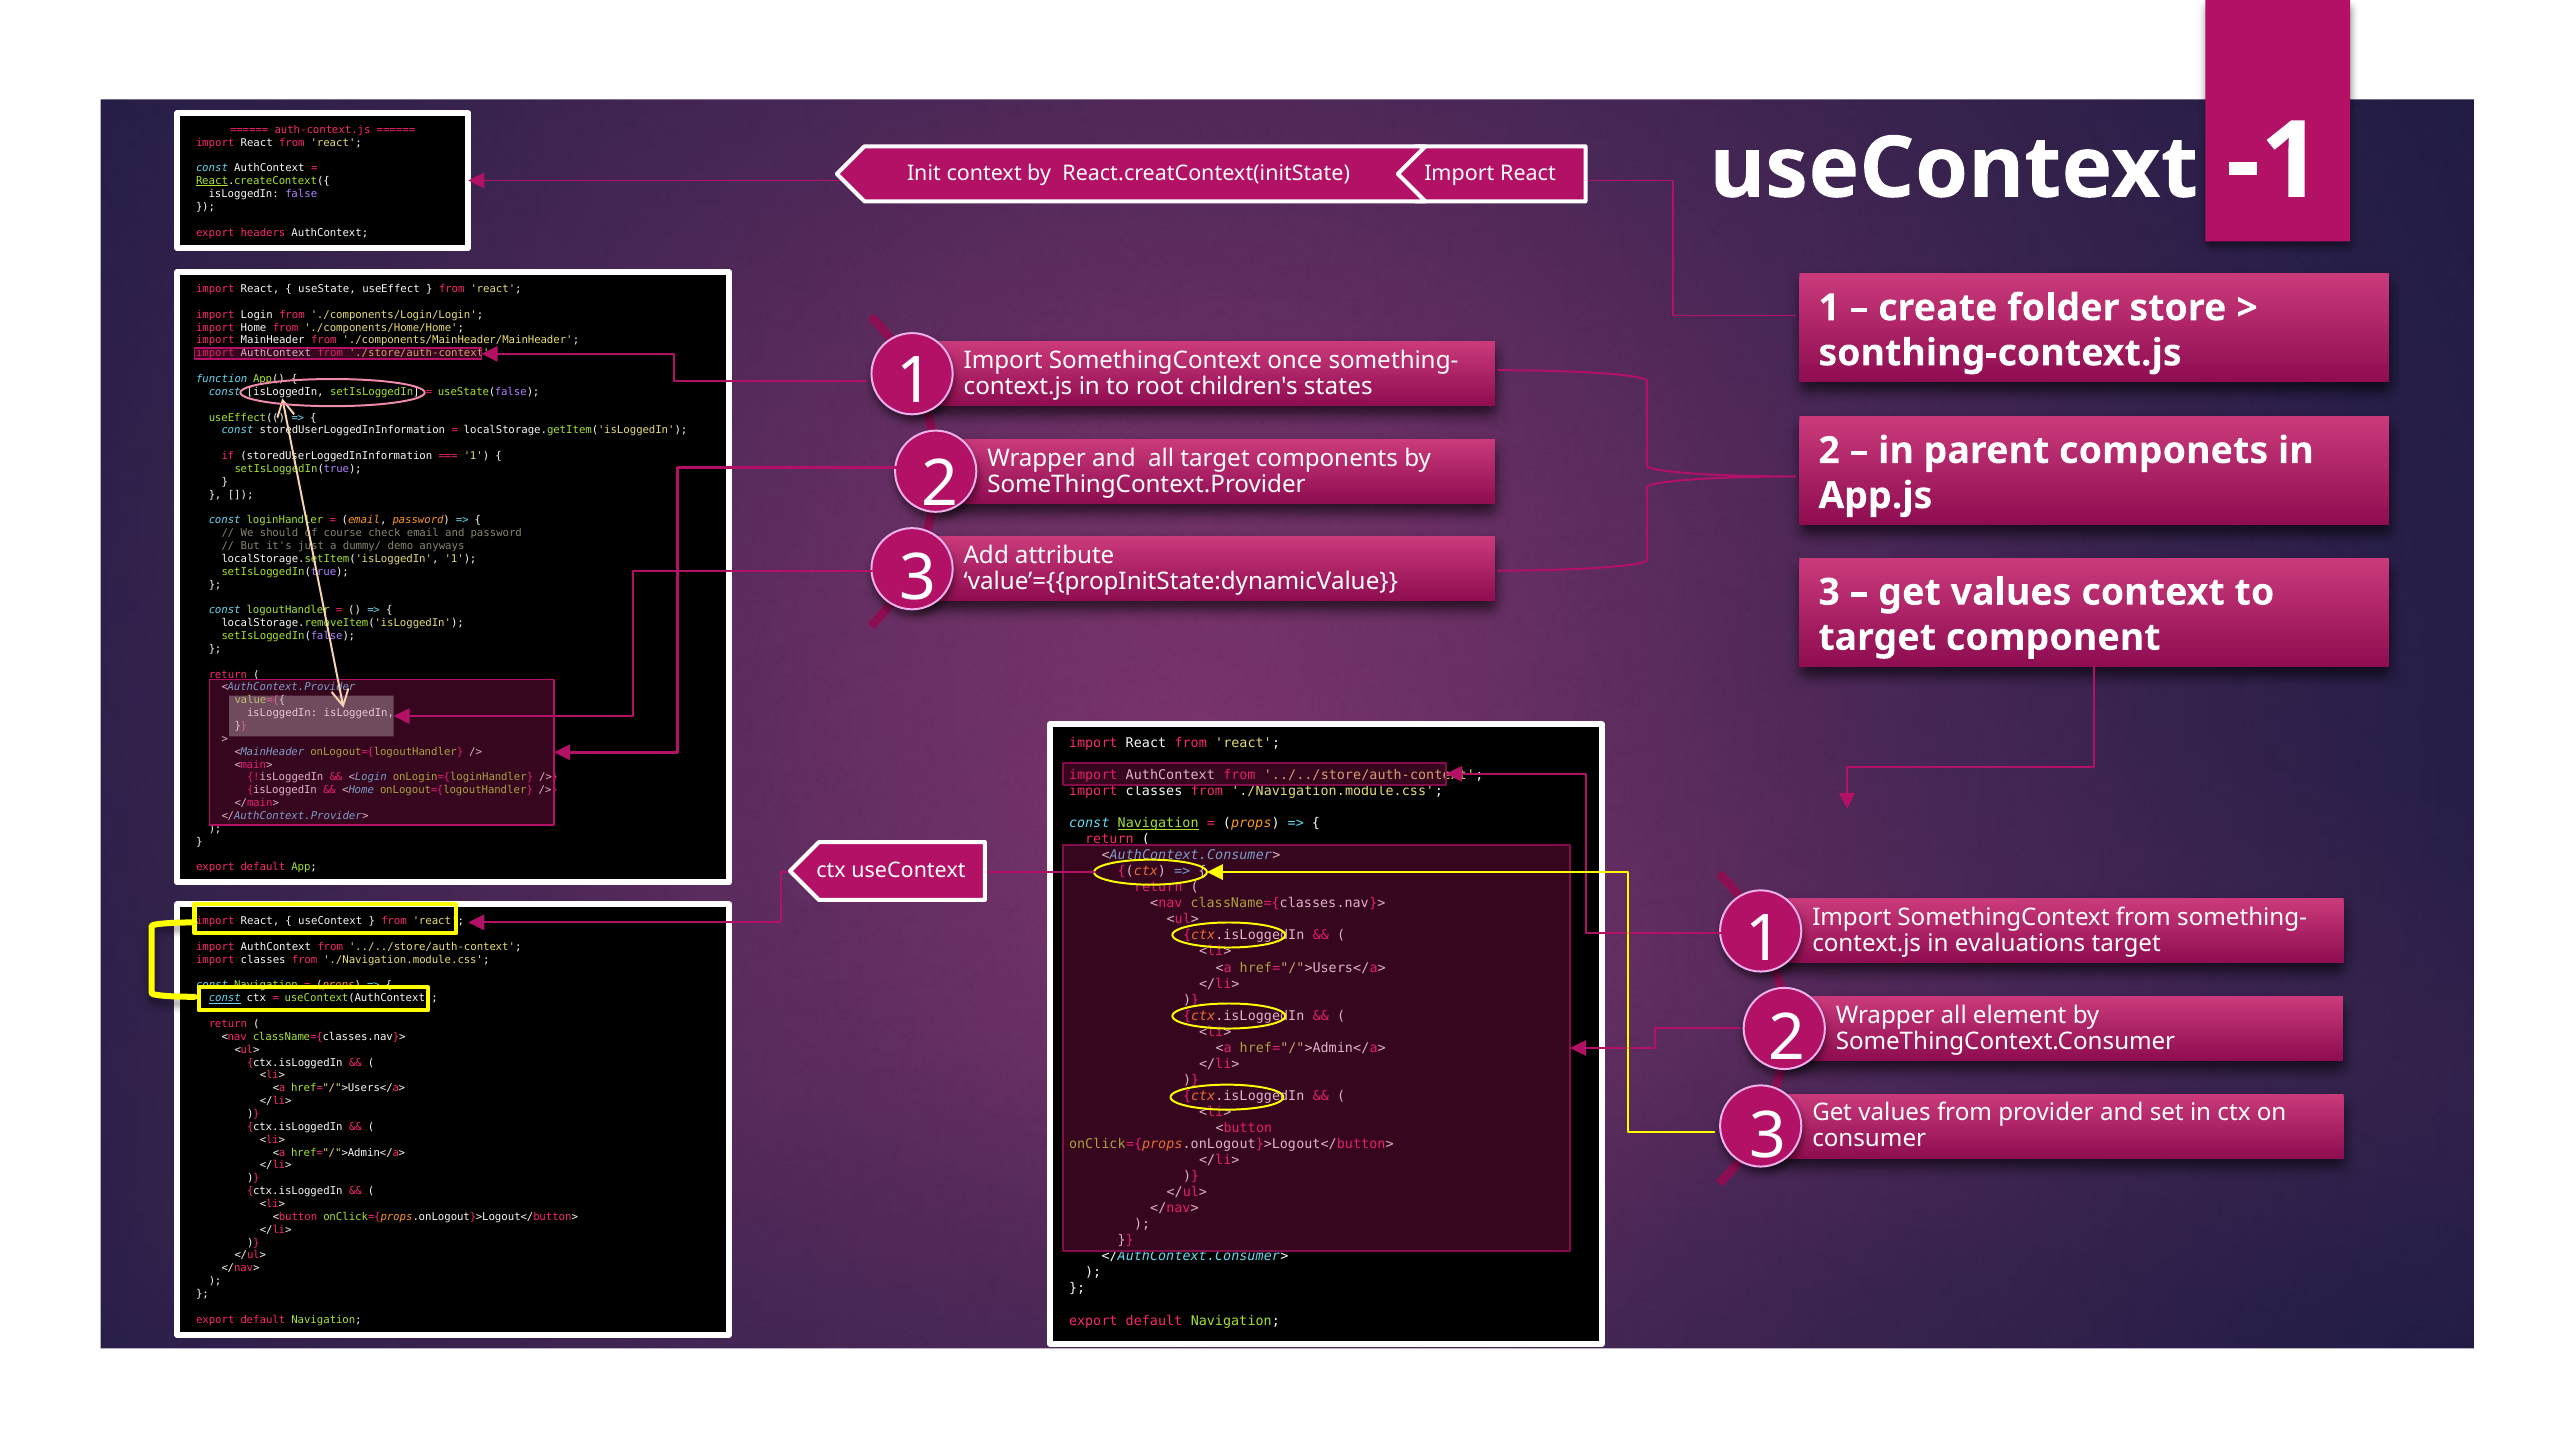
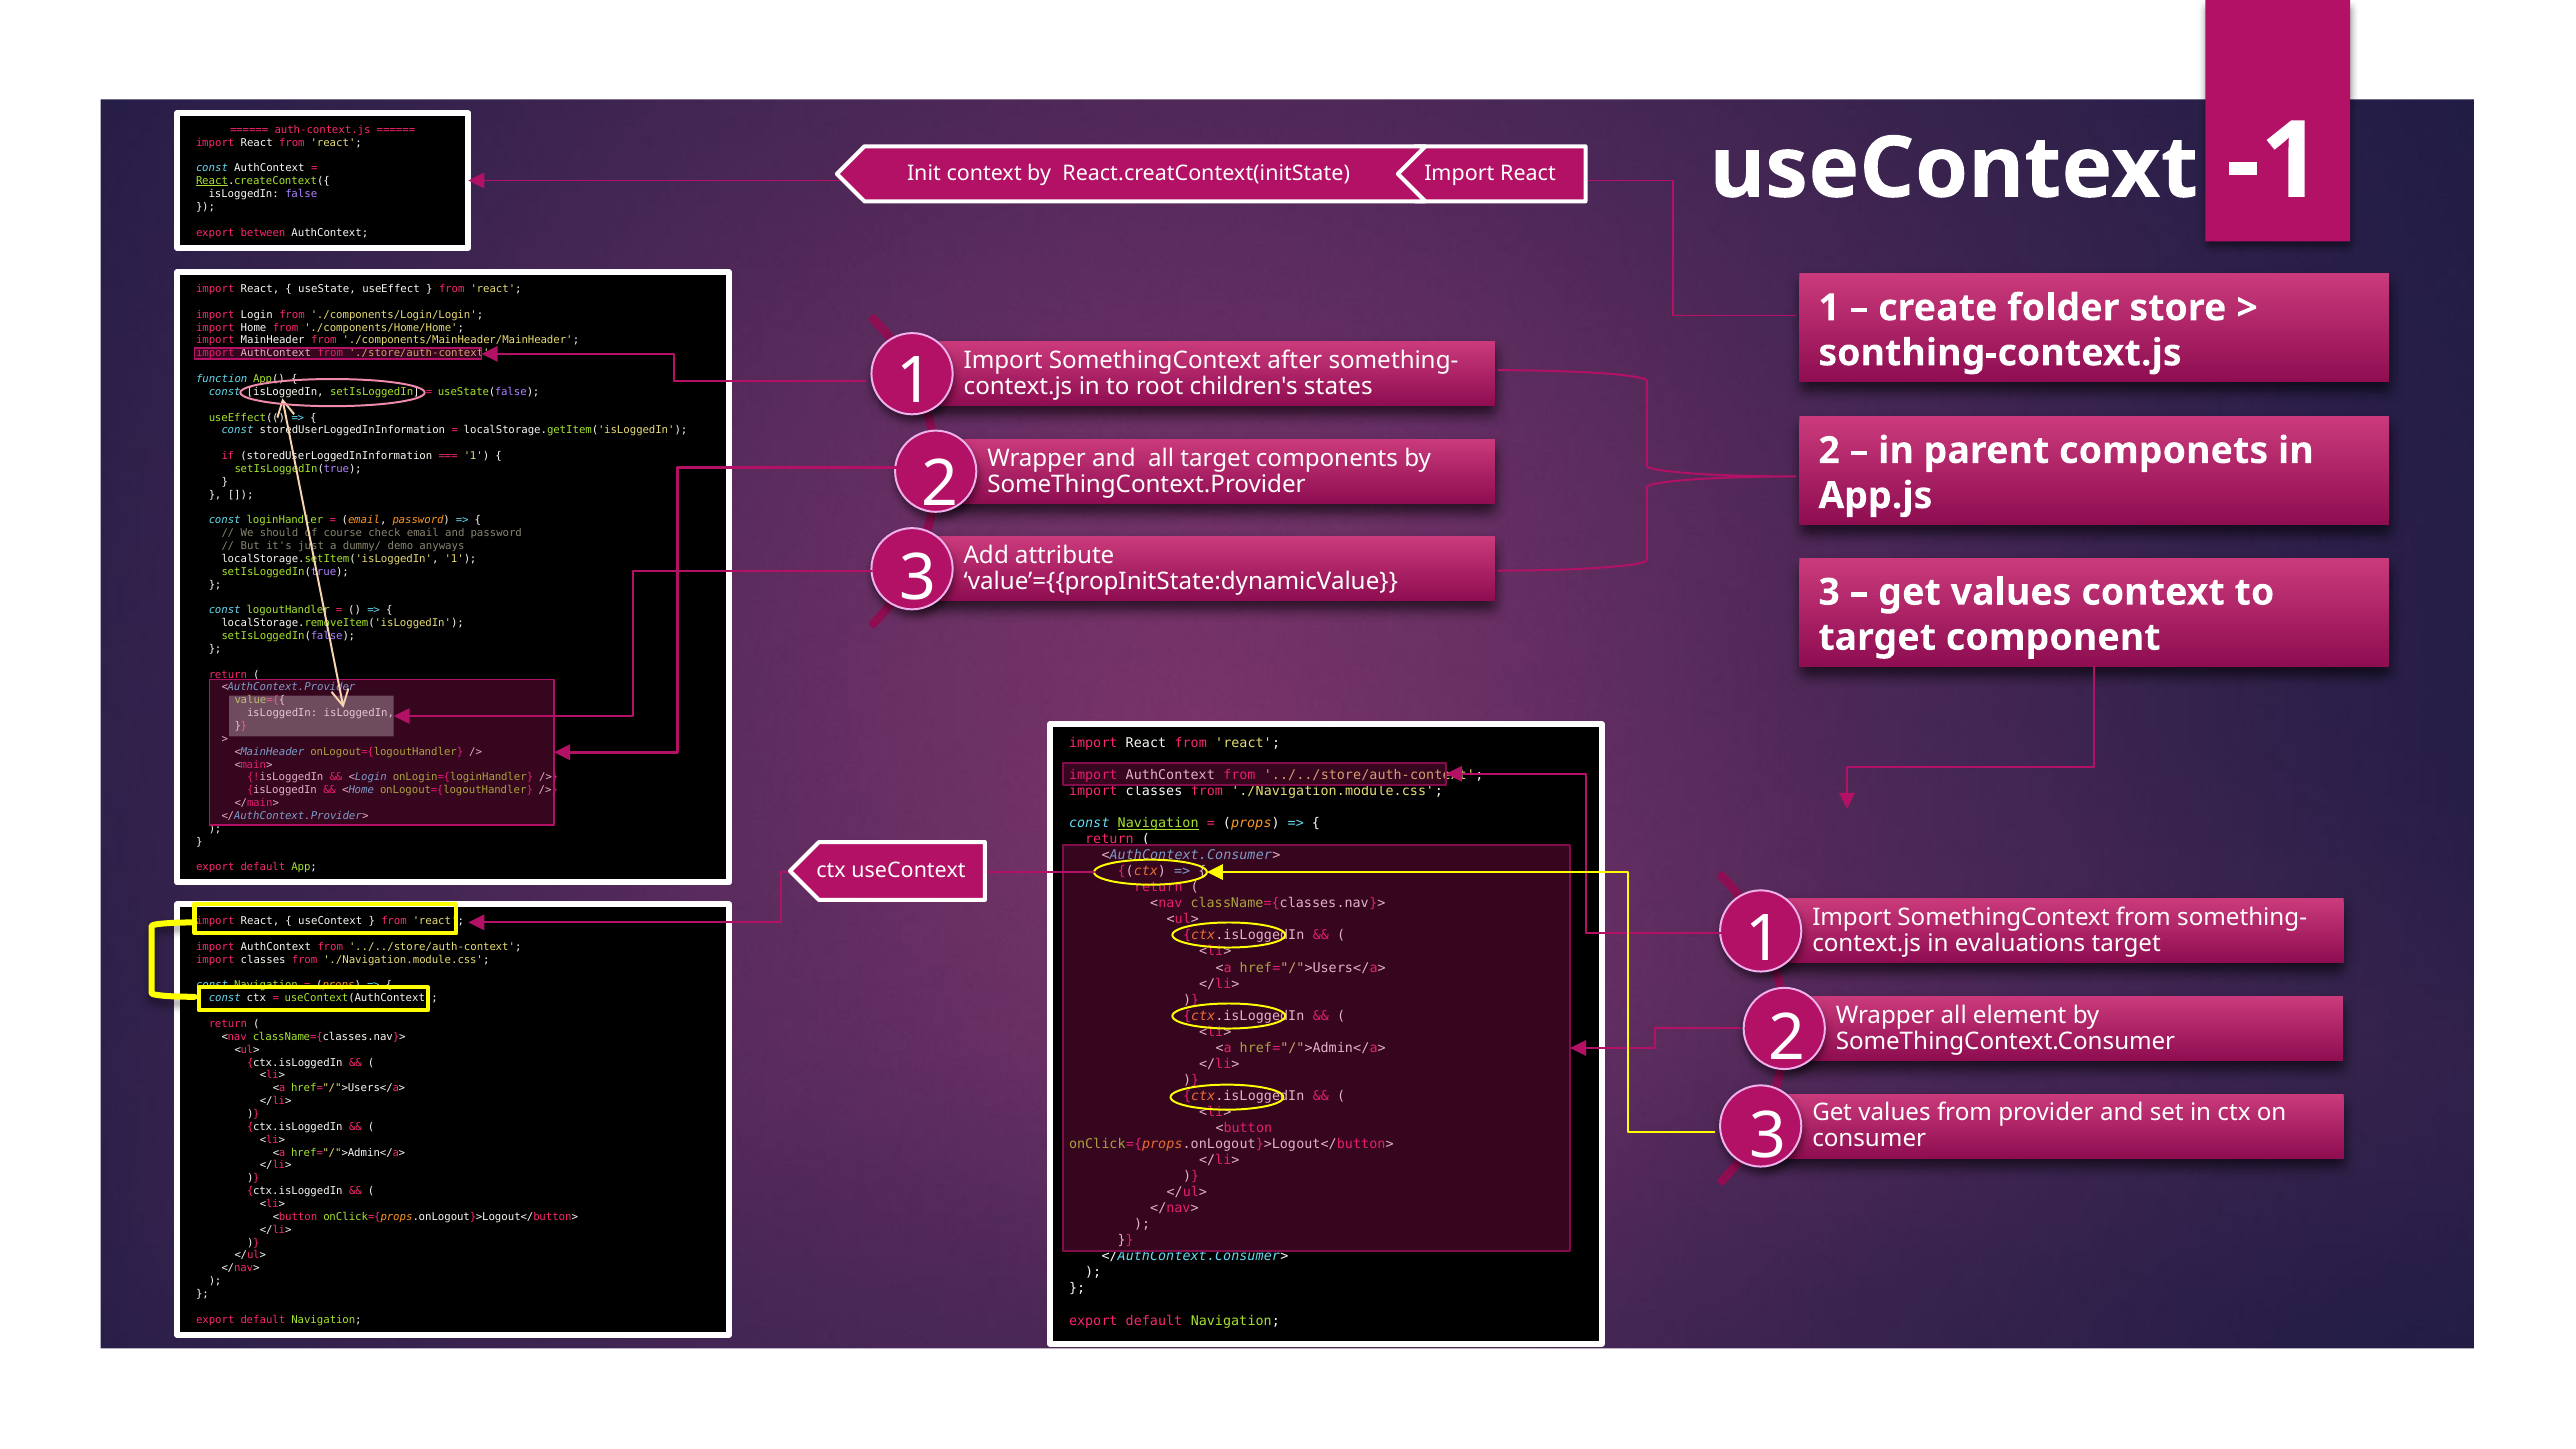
headers: headers -> between
once: once -> after
const at (225, 998) underline: present -> none
